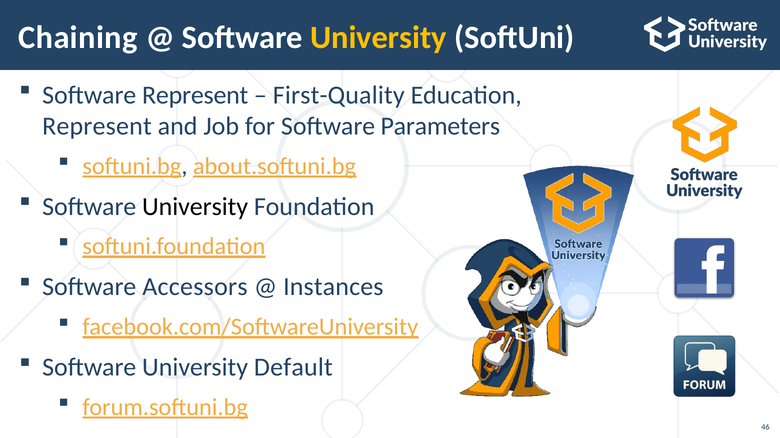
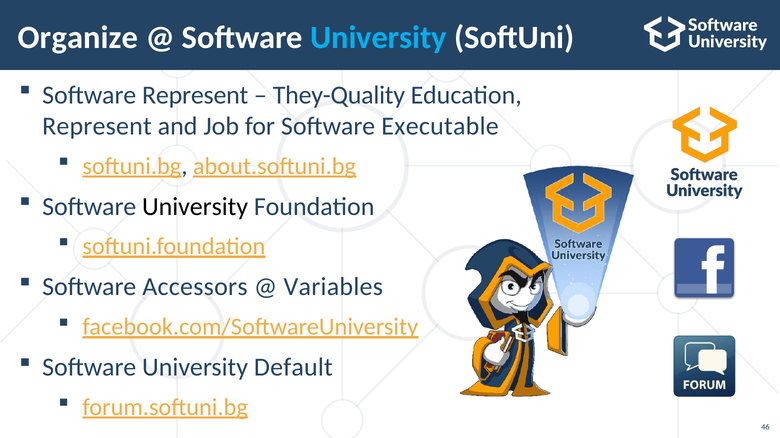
Chaining: Chaining -> Organize
University at (378, 37) colour: yellow -> light blue
First-Quality: First-Quality -> They-Quality
Parameters: Parameters -> Executable
Instances: Instances -> Variables
